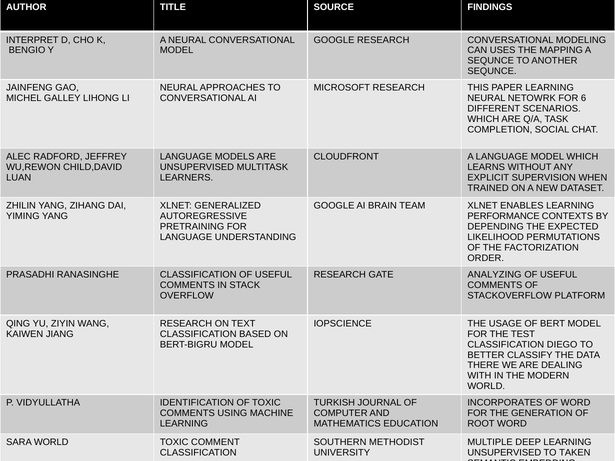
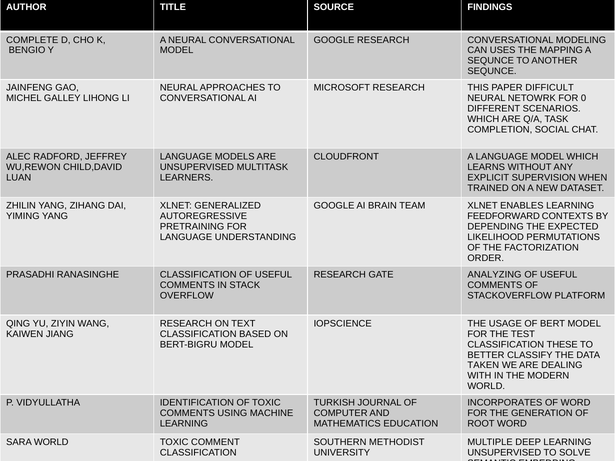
INTERPRET: INTERPRET -> COMPLETE
PAPER LEARNING: LEARNING -> DIFFICULT
FOR 6: 6 -> 0
PERFORMANCE: PERFORMANCE -> FEEDFORWARD
DIEGO: DIEGO -> THESE
THERE: THERE -> TAKEN
TAKEN: TAKEN -> SOLVE
